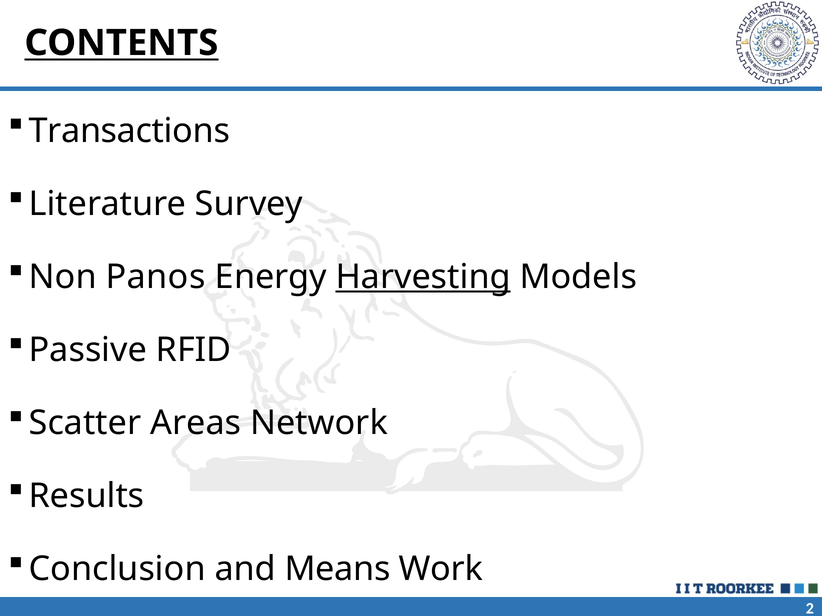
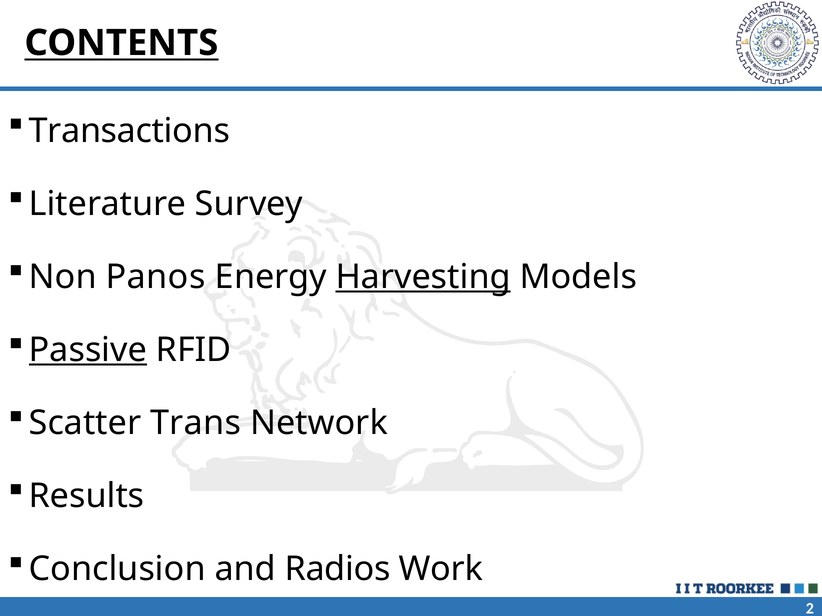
Passive underline: none -> present
Areas: Areas -> Trans
Means: Means -> Radios
